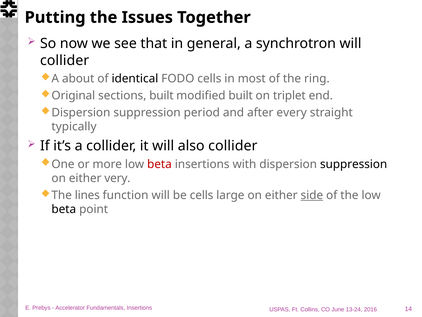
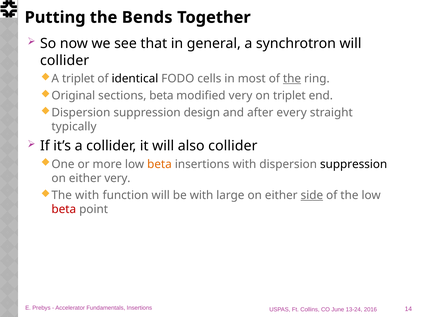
Issues: Issues -> Bends
A about: about -> triplet
the at (292, 79) underline: none -> present
sections built: built -> beta
modified built: built -> very
period: period -> design
beta at (159, 164) colour: red -> orange
The lines: lines -> with
be cells: cells -> with
beta at (64, 209) colour: black -> red
